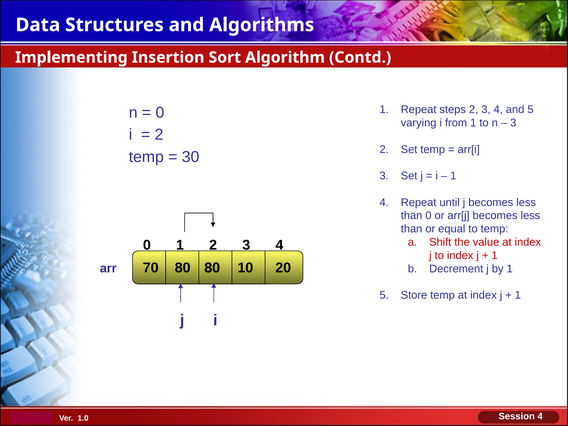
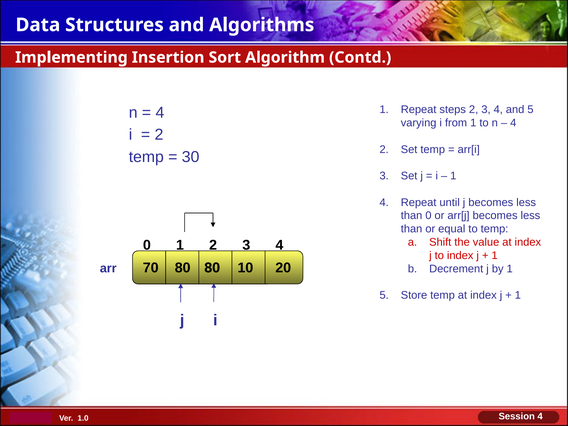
0 at (160, 113): 0 -> 4
3 at (513, 123): 3 -> 4
